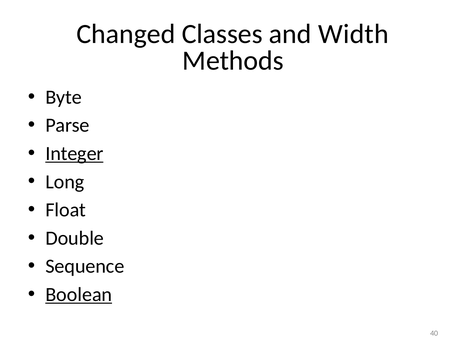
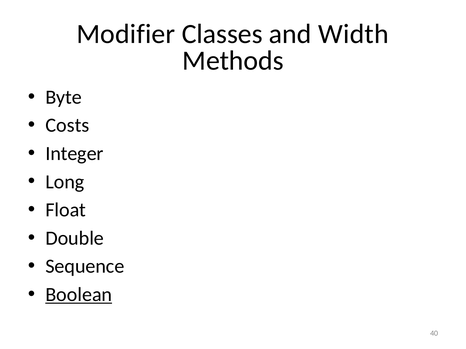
Changed: Changed -> Modifier
Parse: Parse -> Costs
Integer underline: present -> none
